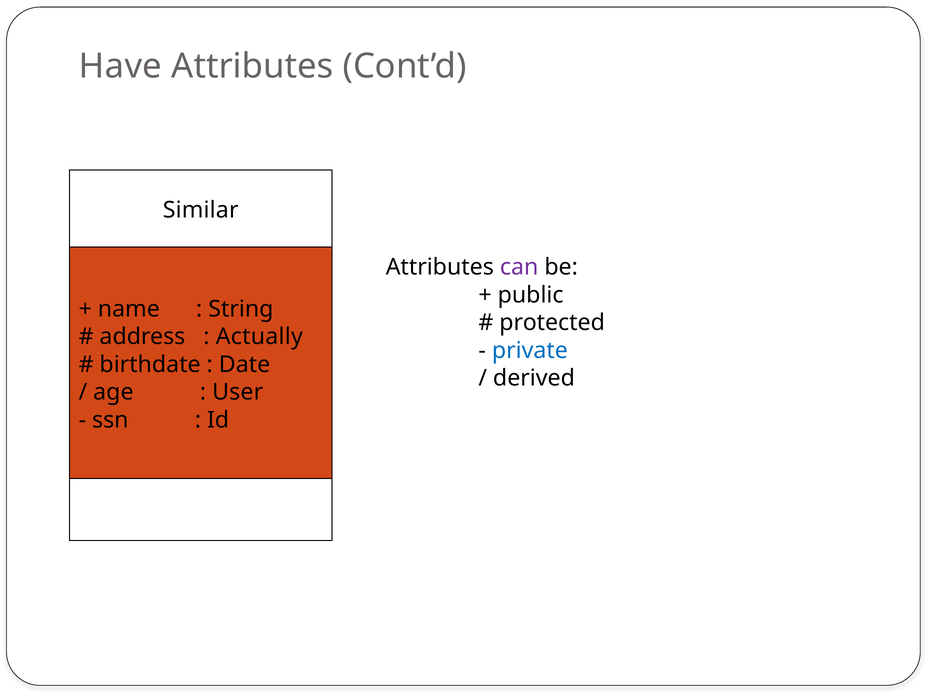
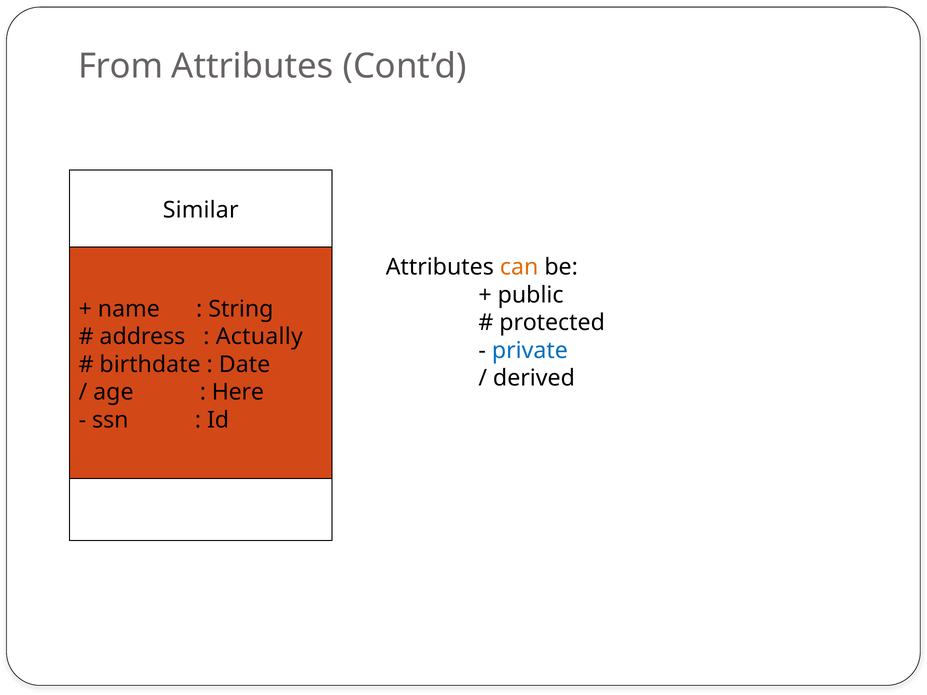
Have: Have -> From
can colour: purple -> orange
User: User -> Here
